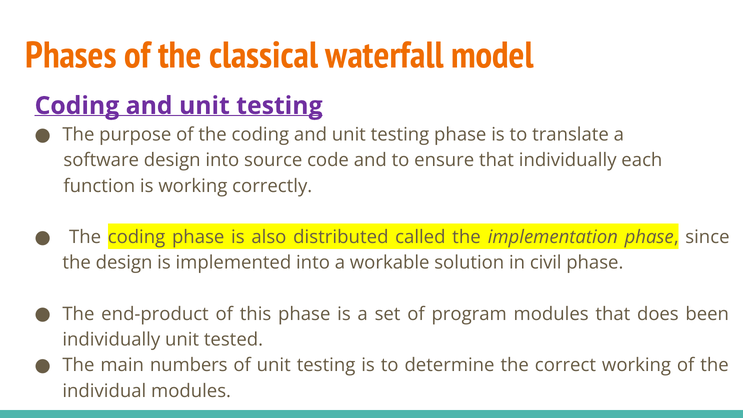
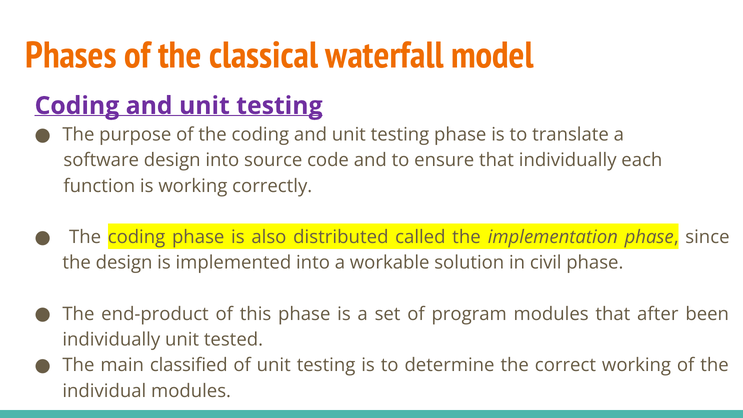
does: does -> after
numbers: numbers -> classified
